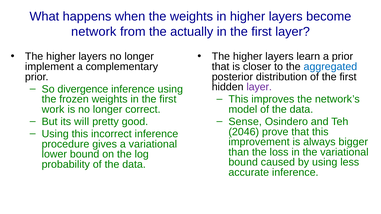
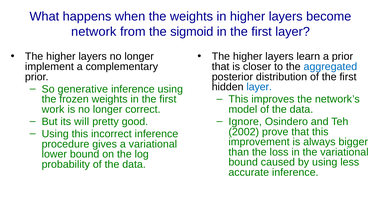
actually: actually -> sigmoid
layer at (259, 87) colour: purple -> blue
divergence: divergence -> generative
Sense: Sense -> Ignore
2046: 2046 -> 2002
